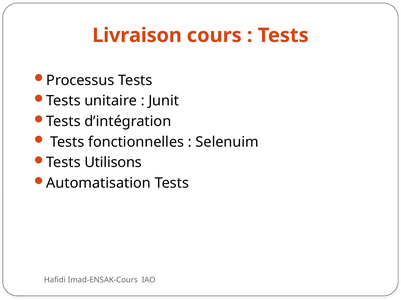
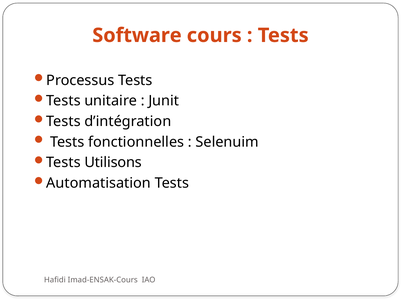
Livraison: Livraison -> Software
